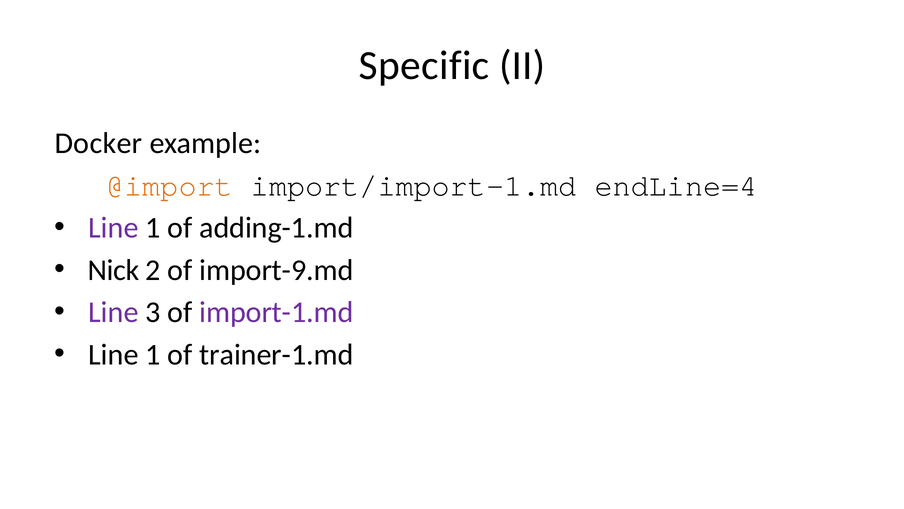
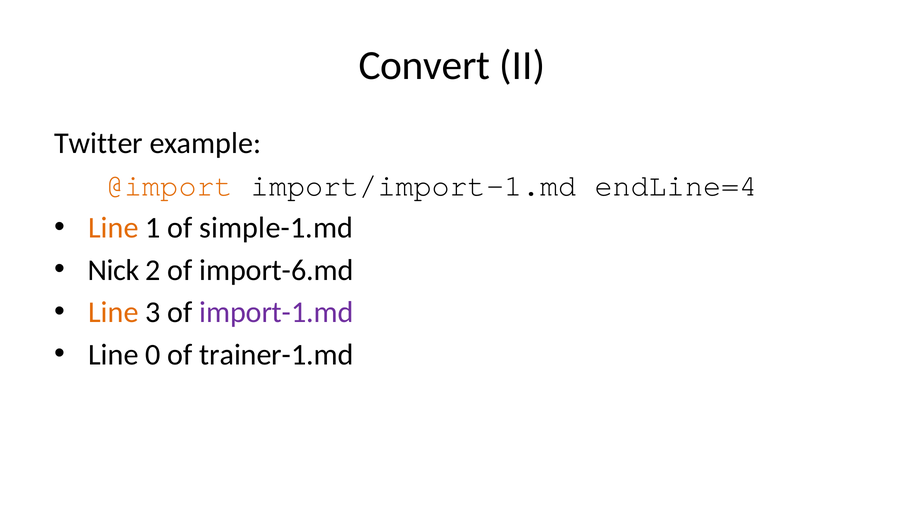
Specific: Specific -> Convert
Docker: Docker -> Twitter
Line at (113, 228) colour: purple -> orange
adding-1.md: adding-1.md -> simple-1.md
import-9.md: import-9.md -> import-6.md
Line at (113, 312) colour: purple -> orange
1 at (153, 354): 1 -> 0
